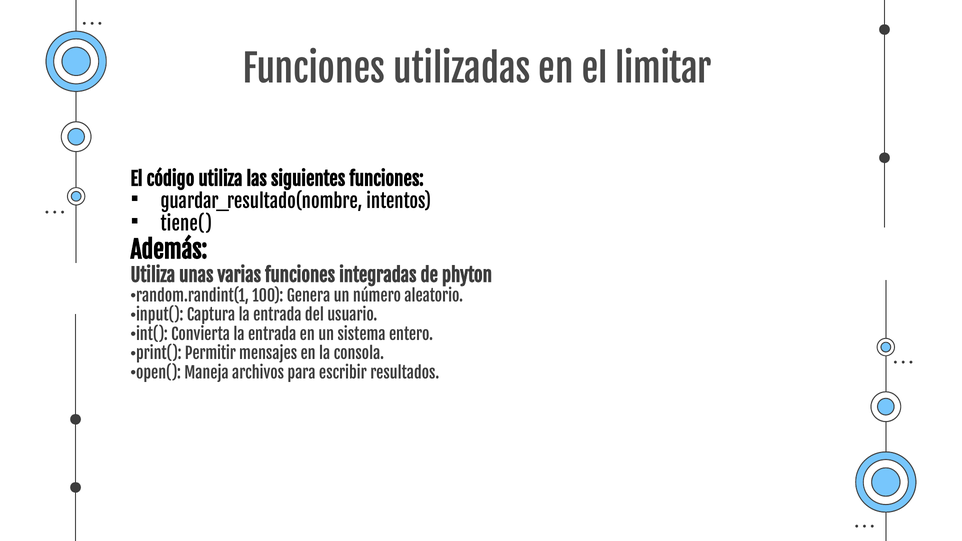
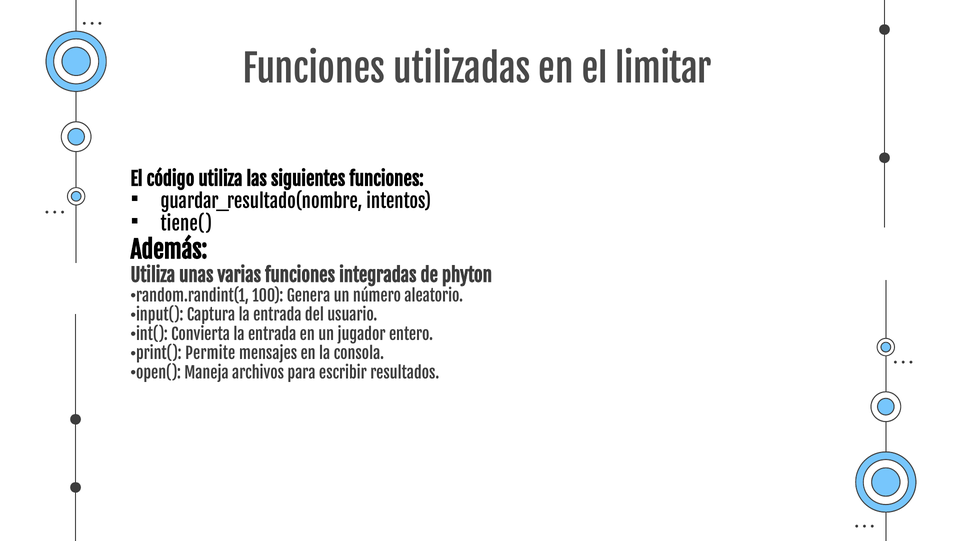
sistema: sistema -> jugador
Permitir: Permitir -> Permite
